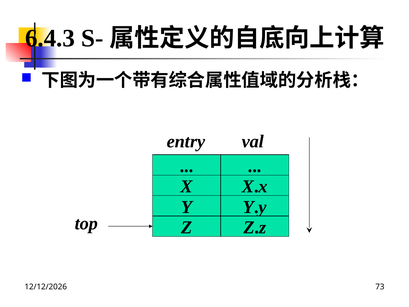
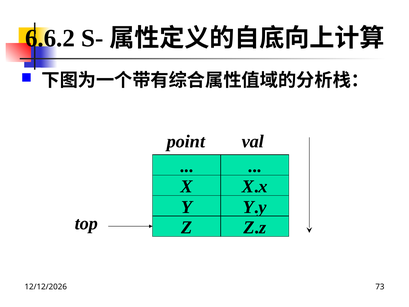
6.4.3: 6.4.3 -> 6.6.2
entry: entry -> point
